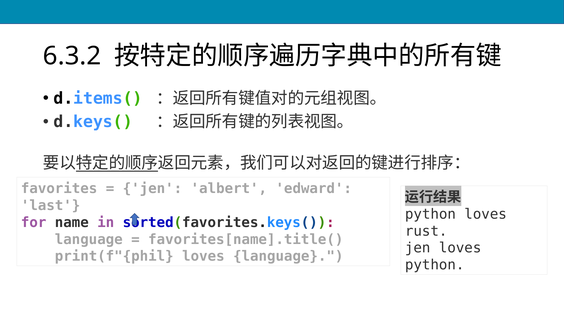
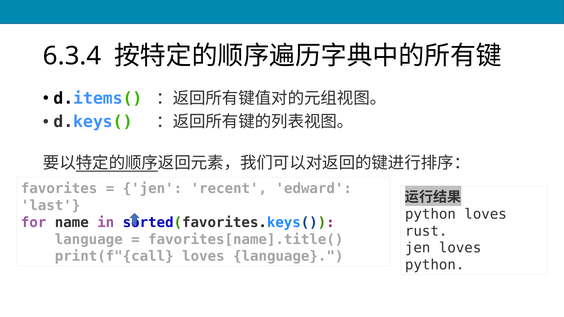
6.3.2: 6.3.2 -> 6.3.4
albert: albert -> recent
print(f"{phil: print(f"{phil -> print(f"{call
